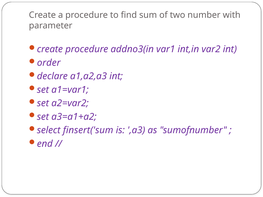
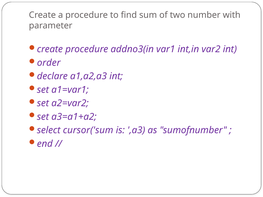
finsert('sum: finsert('sum -> cursor('sum
